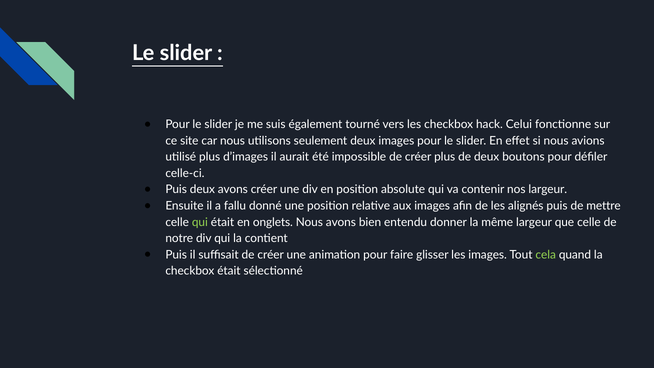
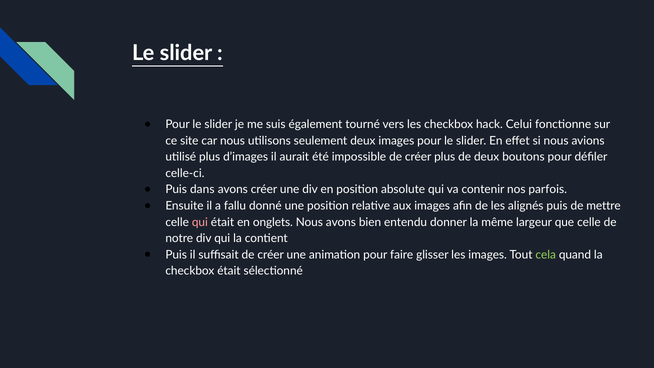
Puis deux: deux -> dans
nos largeur: largeur -> parfois
qui at (200, 222) colour: light green -> pink
